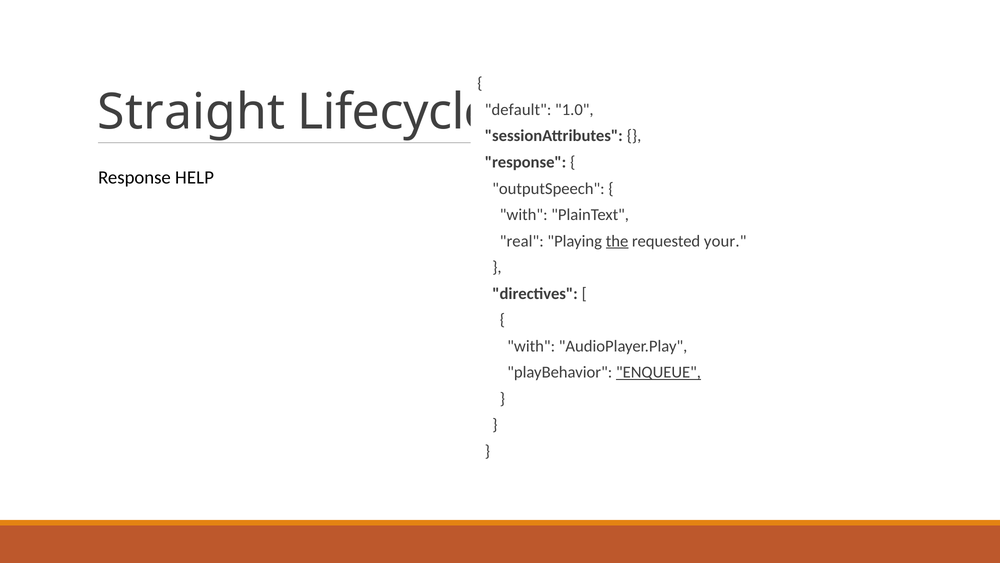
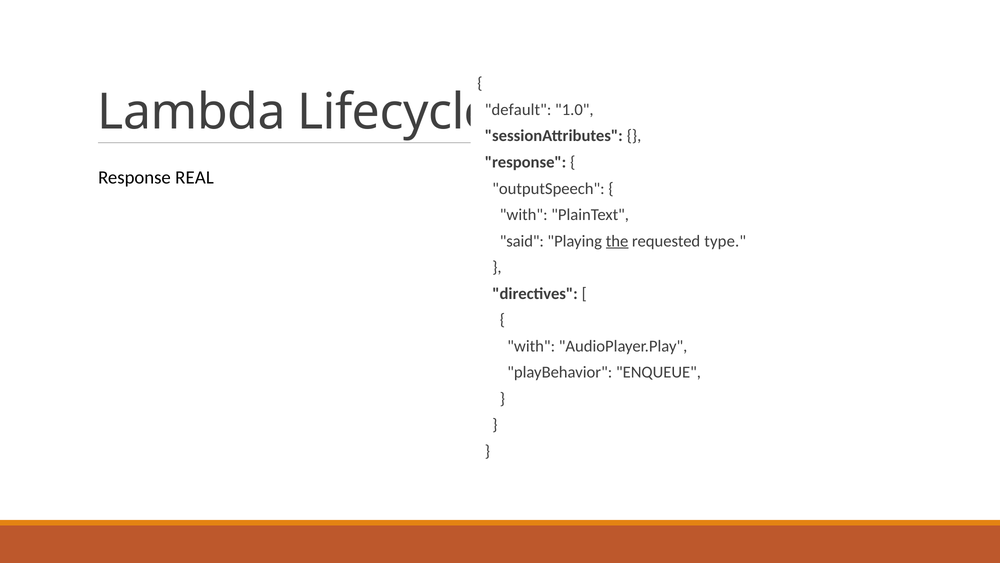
Straight: Straight -> Lambda
HELP: HELP -> REAL
real: real -> said
your: your -> type
ENQUEUE underline: present -> none
